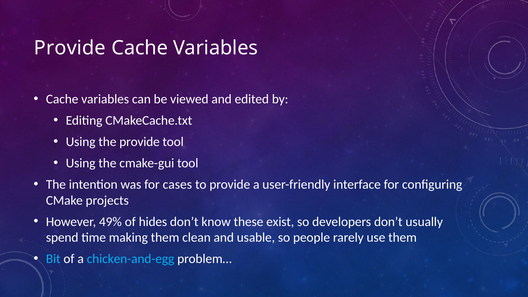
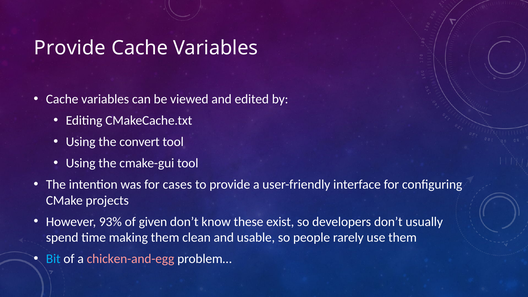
the provide: provide -> convert
49%: 49% -> 93%
hides: hides -> given
chicken-and-egg colour: light blue -> pink
